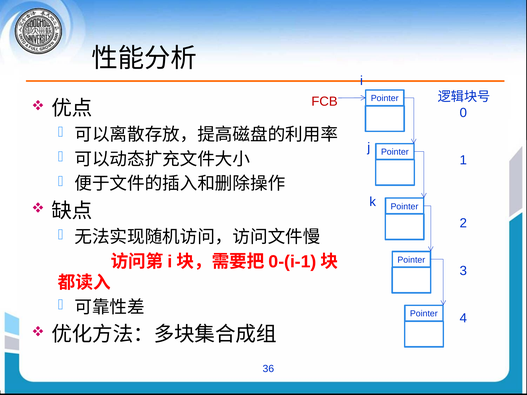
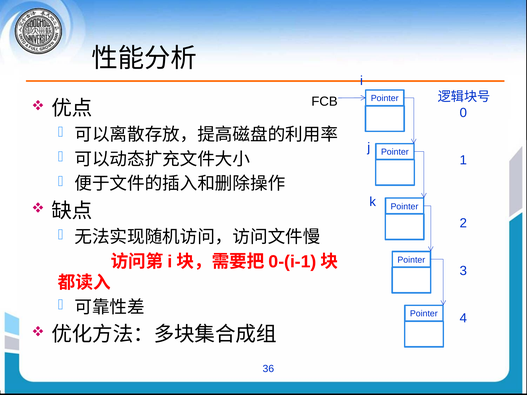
FCB colour: red -> black
